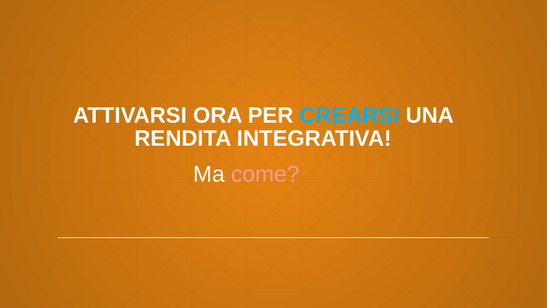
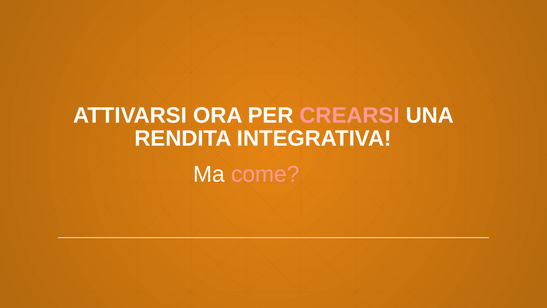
CREARSI colour: light blue -> pink
